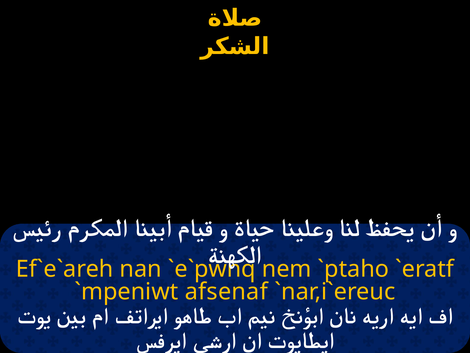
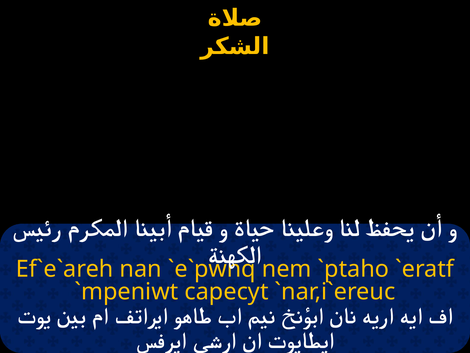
afsenaf: afsenaf -> capecyt
